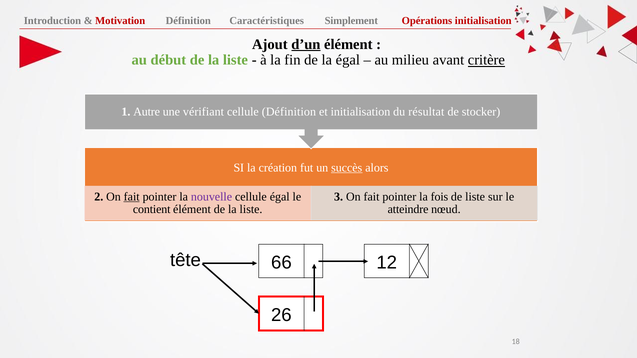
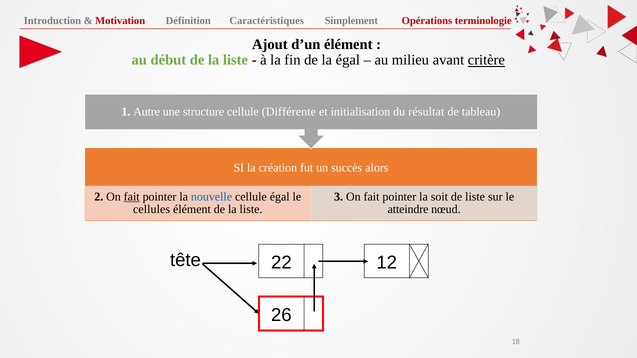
Opérations initialisation: initialisation -> terminologie
d’un underline: present -> none
vérifiant: vérifiant -> structure
cellule Définition: Définition -> Différente
stocker: stocker -> tableau
succès underline: present -> none
nouvelle colour: purple -> blue
fois: fois -> soit
contient: contient -> cellules
66: 66 -> 22
